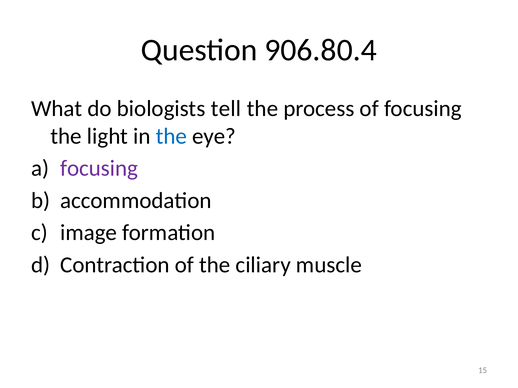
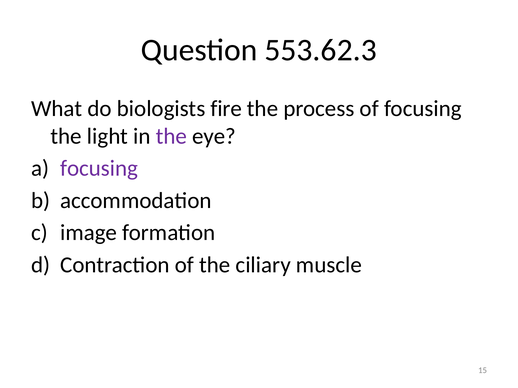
906.80.4: 906.80.4 -> 553.62.3
tell: tell -> fire
the at (171, 136) colour: blue -> purple
